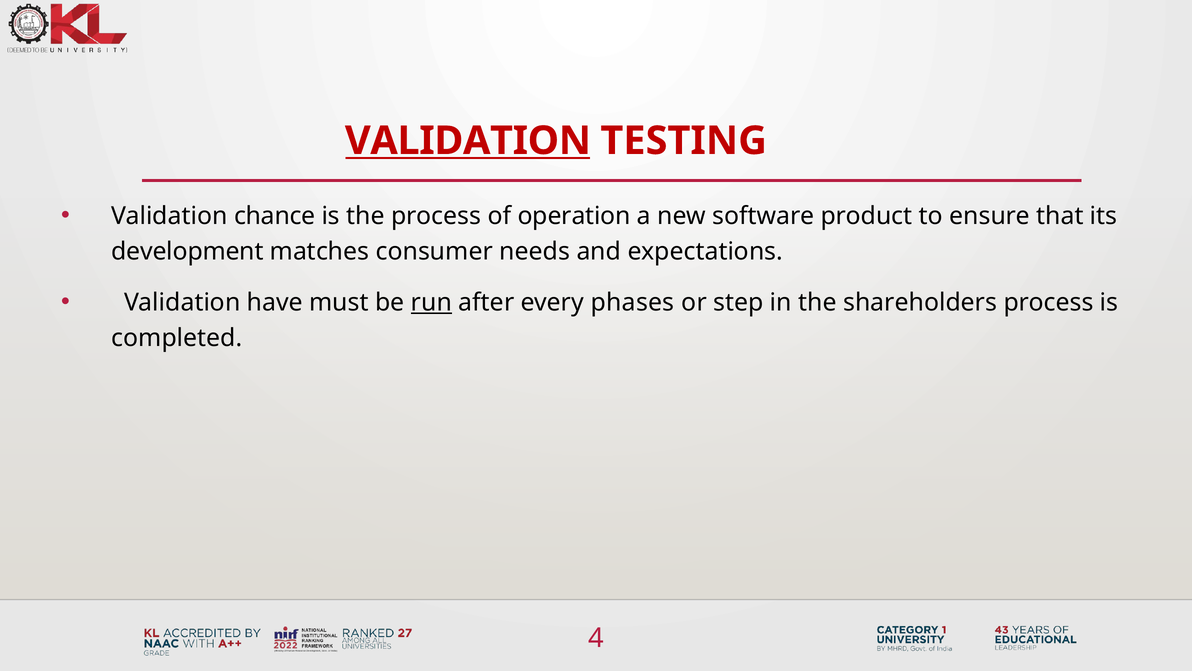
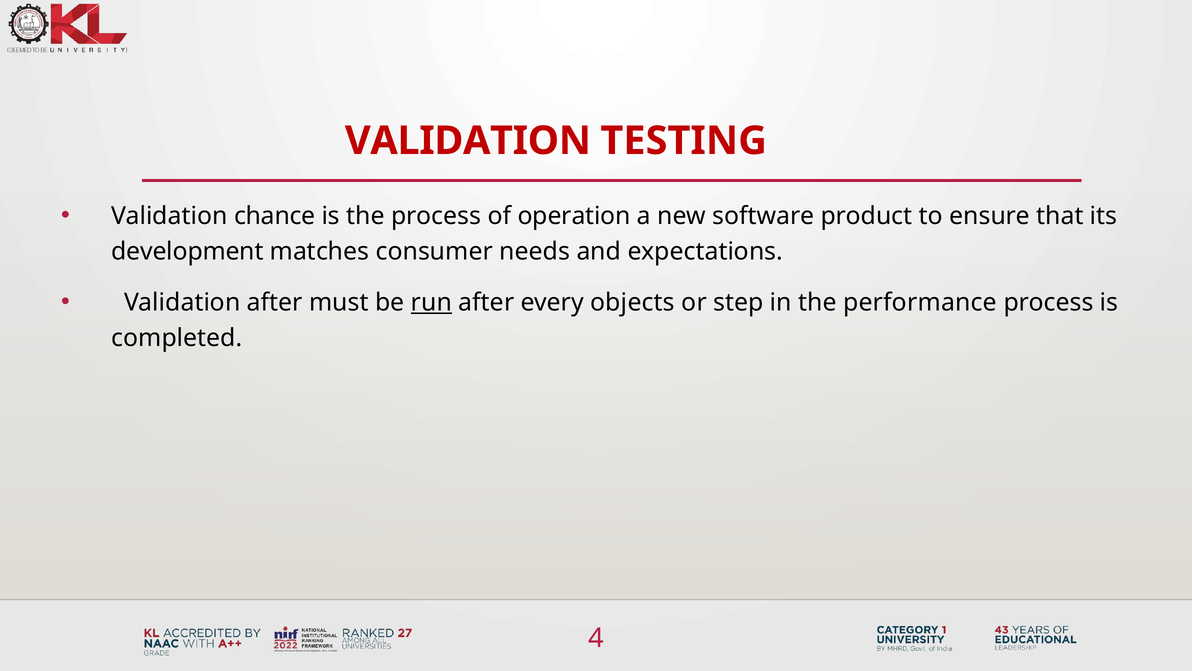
VALIDATION at (468, 141) underline: present -> none
Validation have: have -> after
phases: phases -> objects
shareholders: shareholders -> performance
